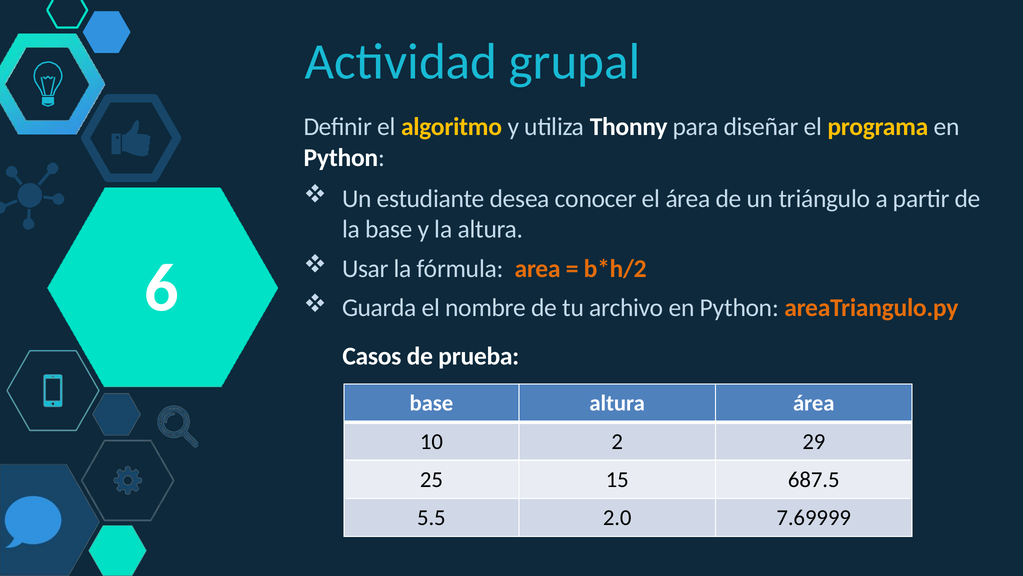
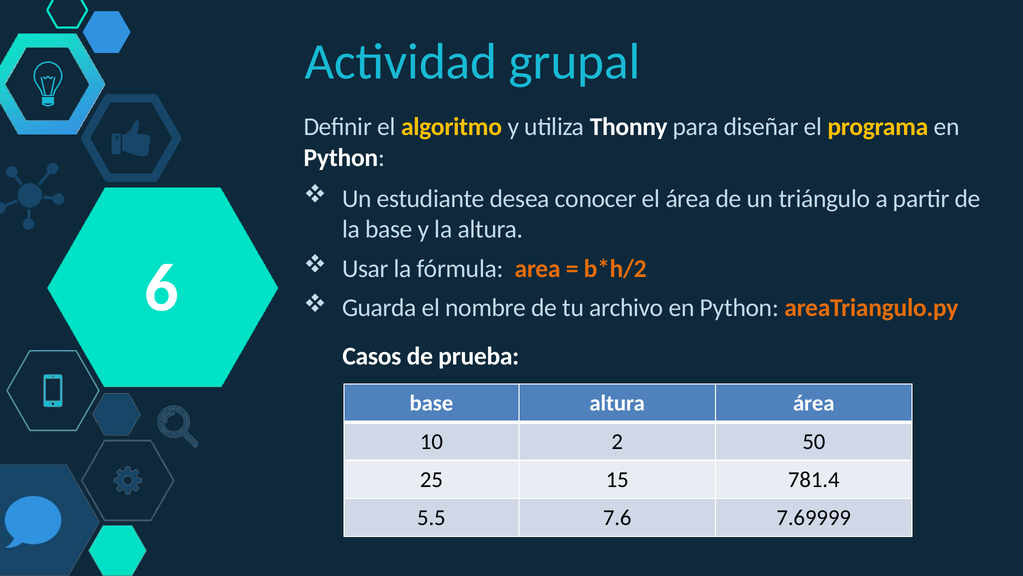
29: 29 -> 50
687.5: 687.5 -> 781.4
2.0: 2.0 -> 7.6
